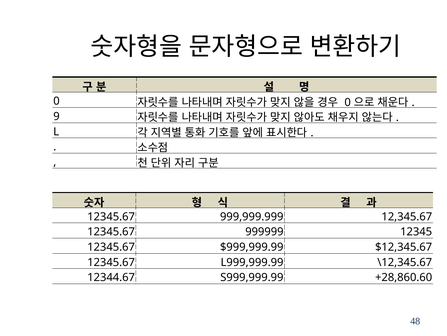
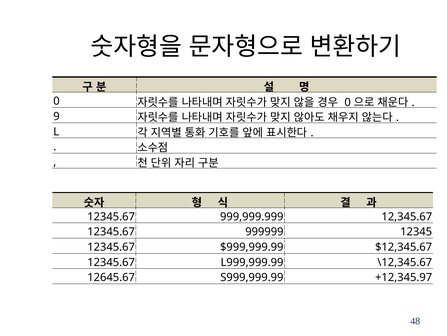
12344.67: 12344.67 -> 12645.67
+28,860.60: +28,860.60 -> +12,345.97
